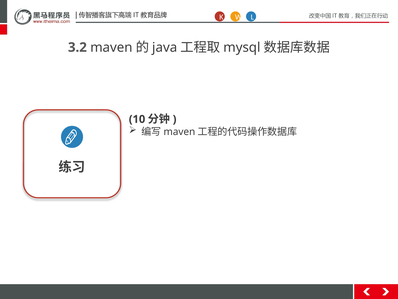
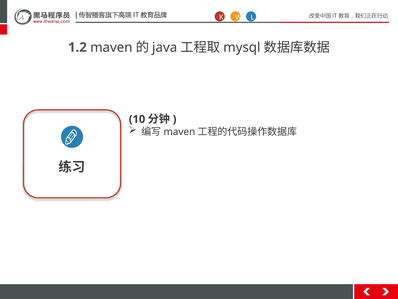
3.2: 3.2 -> 1.2
